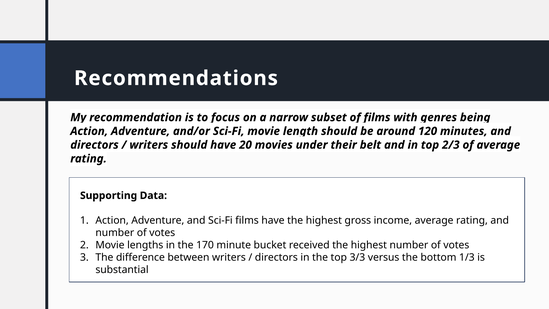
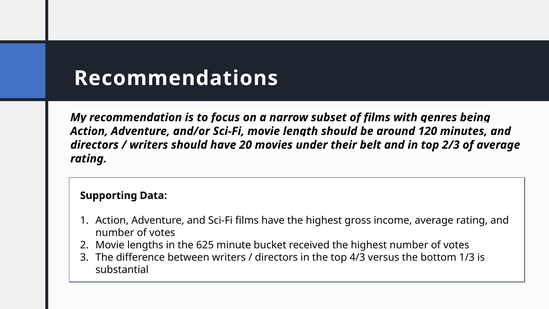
170: 170 -> 625
3/3: 3/3 -> 4/3
